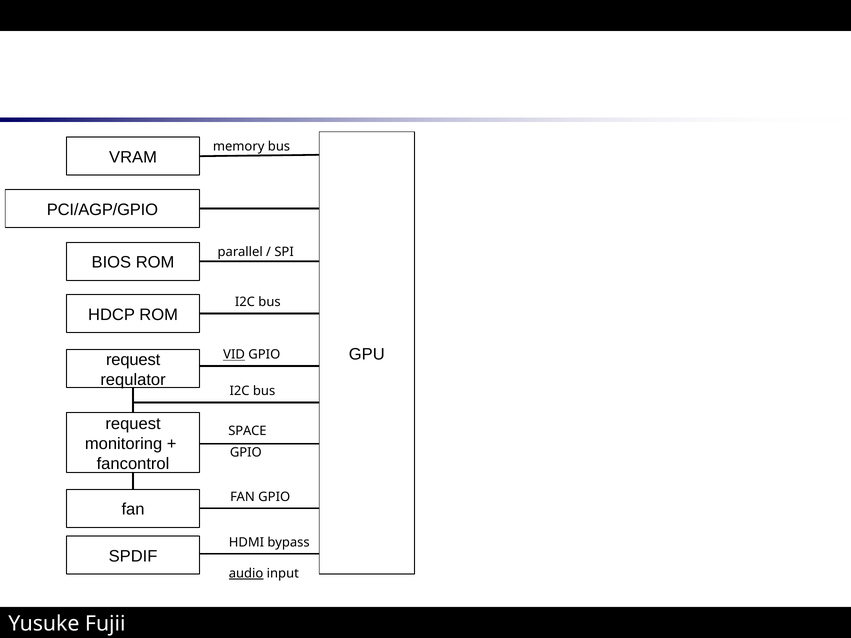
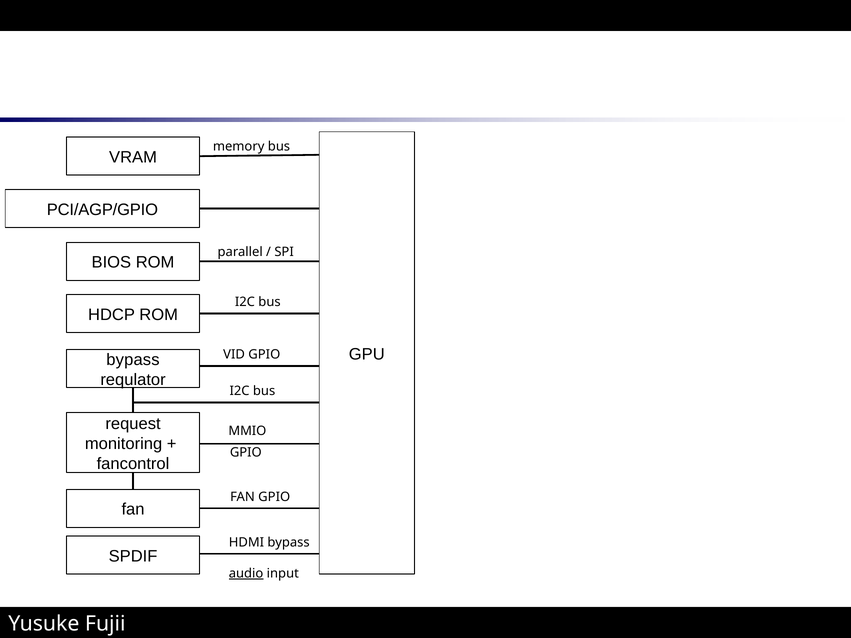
VID underline: present -> none
request at (133, 360): request -> bypass
SPACE: SPACE -> MMIO
